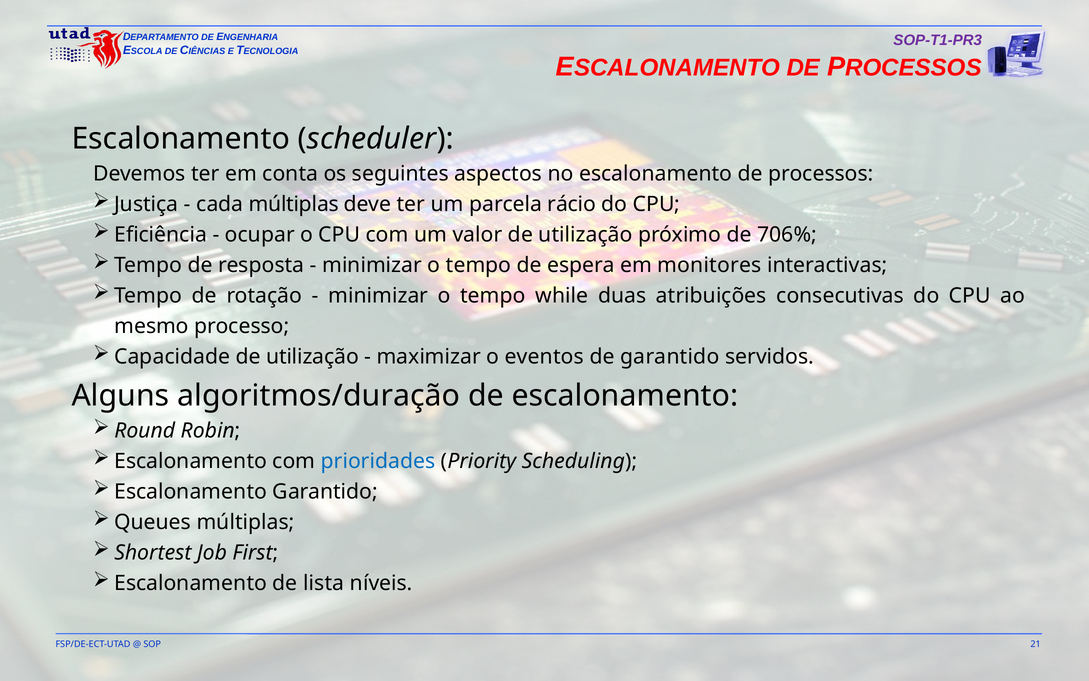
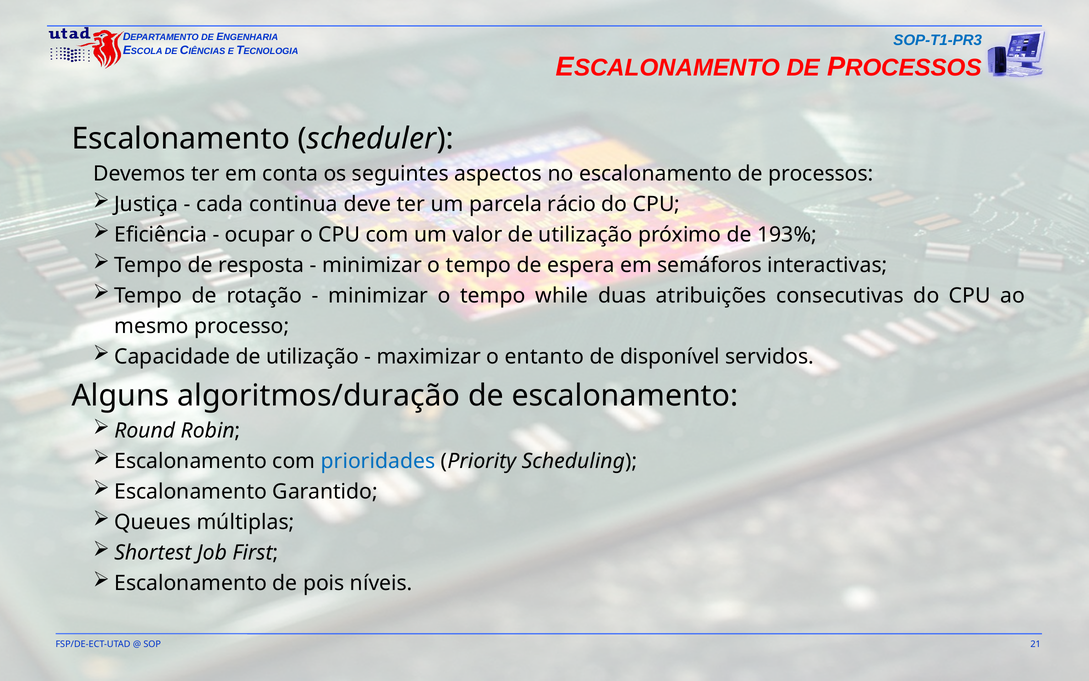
SOP-T1-PR3 colour: purple -> blue
cada múltiplas: múltiplas -> continua
706%: 706% -> 193%
monitores: monitores -> semáforos
eventos: eventos -> entanto
de garantido: garantido -> disponível
lista: lista -> pois
